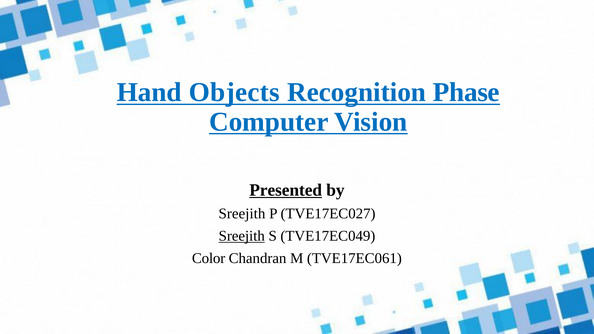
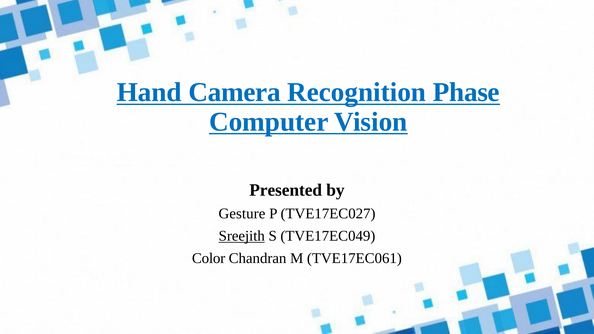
Objects: Objects -> Camera
Presented underline: present -> none
Sreejith at (242, 214): Sreejith -> Gesture
